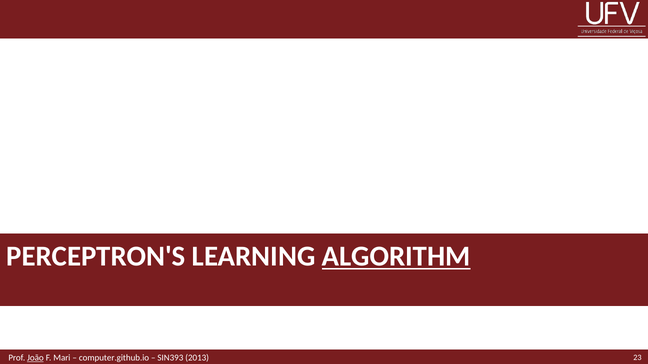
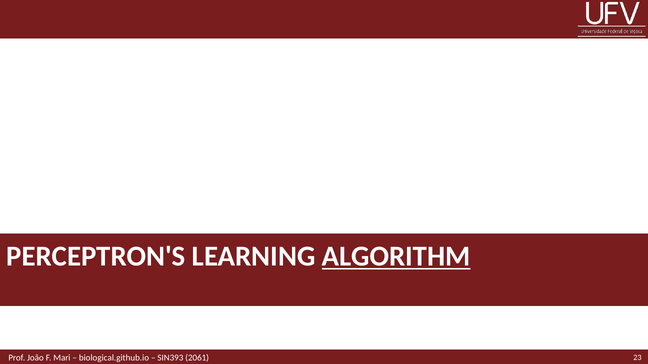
João underline: present -> none
computer.github.io: computer.github.io -> biological.github.io
2013: 2013 -> 2061
